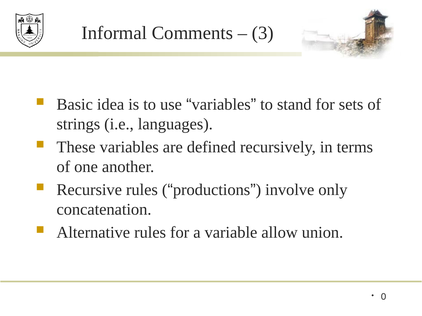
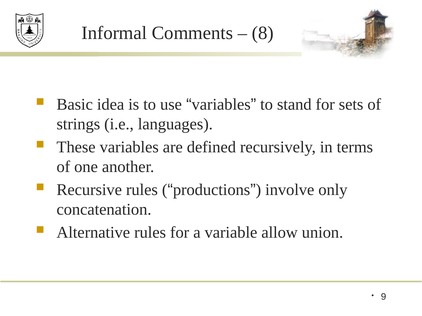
3: 3 -> 8
0: 0 -> 9
